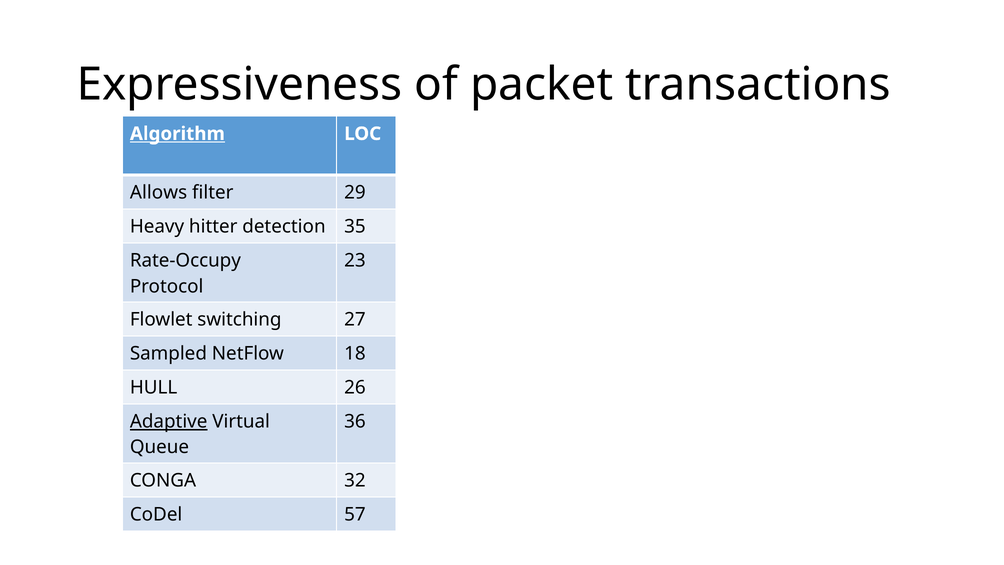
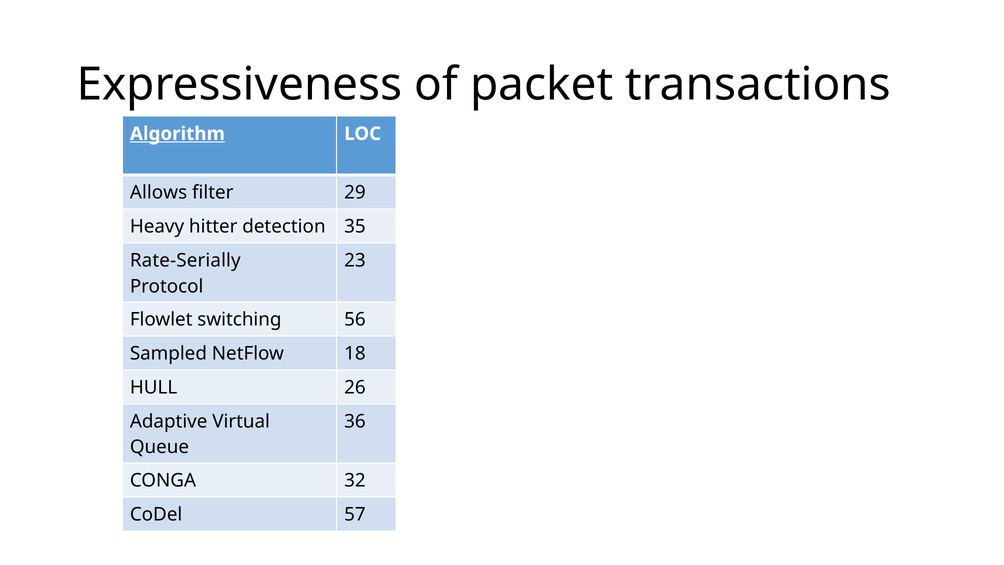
Rate-Occupy: Rate-Occupy -> Rate-Serially
27: 27 -> 56
Adaptive underline: present -> none
